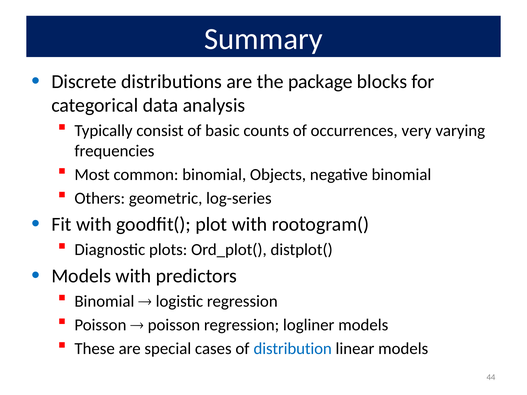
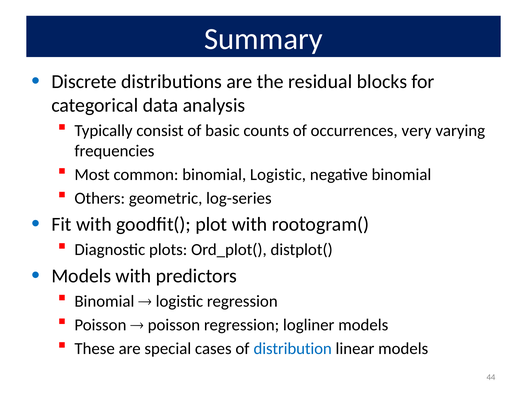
package: package -> residual
binomial Objects: Objects -> Logistic
